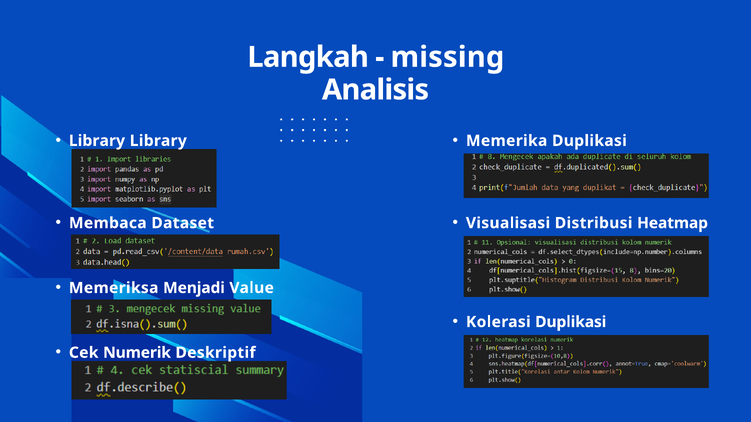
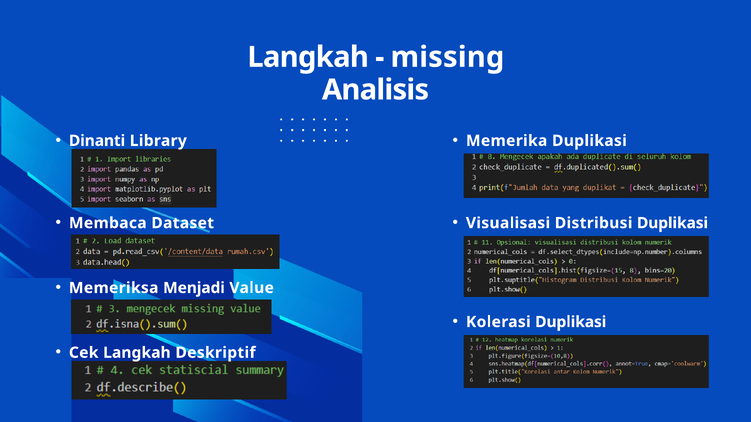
Library at (97, 141): Library -> Dinanti
Distribusi Heatmap: Heatmap -> Duplikasi
Cek Numerik: Numerik -> Langkah
